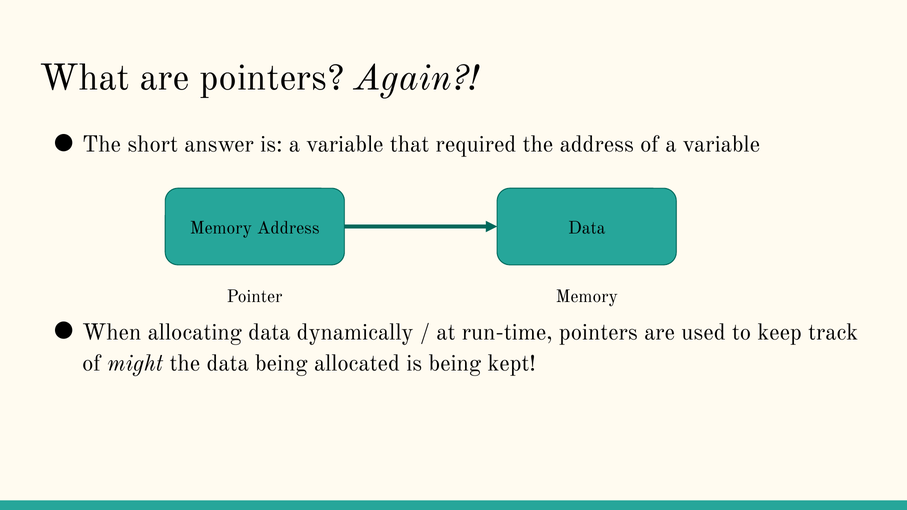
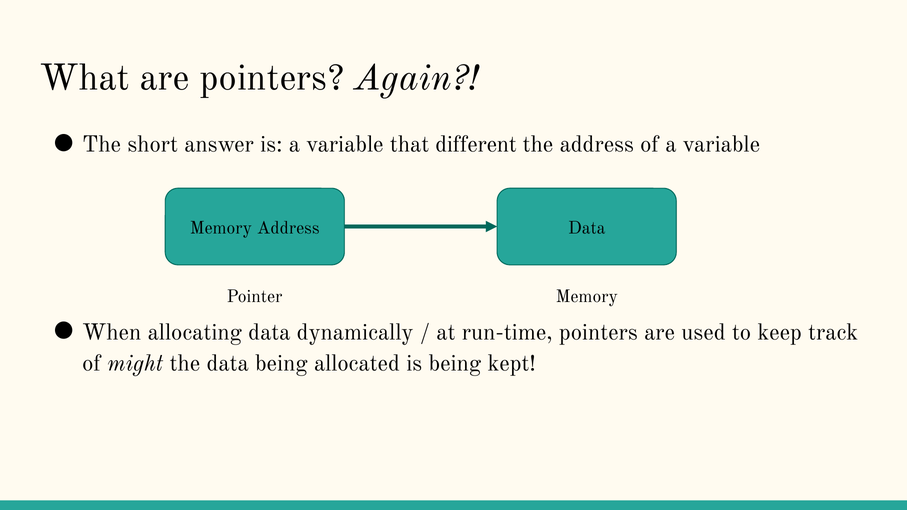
required: required -> different
